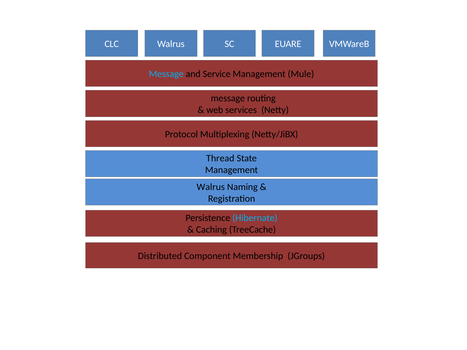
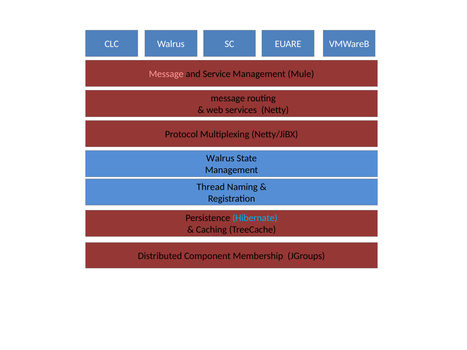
Message at (166, 74) colour: light blue -> pink
Thread at (220, 159): Thread -> Walrus
Walrus at (211, 187): Walrus -> Thread
